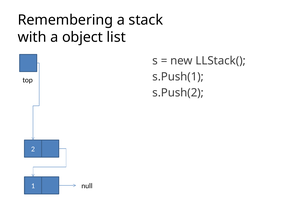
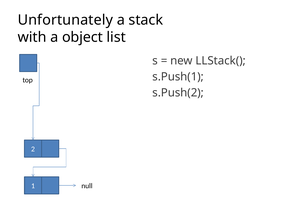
Remembering: Remembering -> Unfortunately
